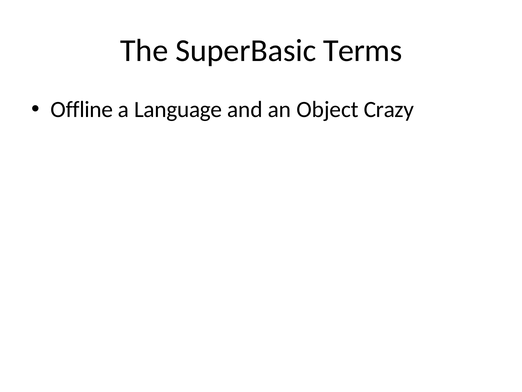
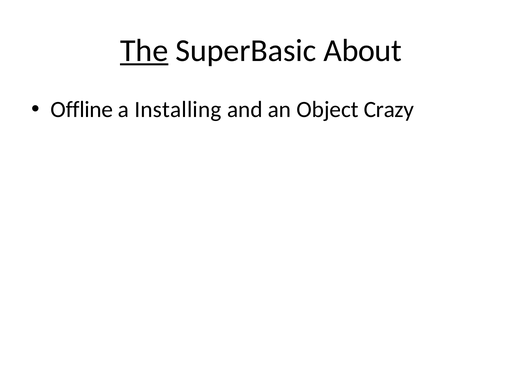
The underline: none -> present
Terms: Terms -> About
Language: Language -> Installing
